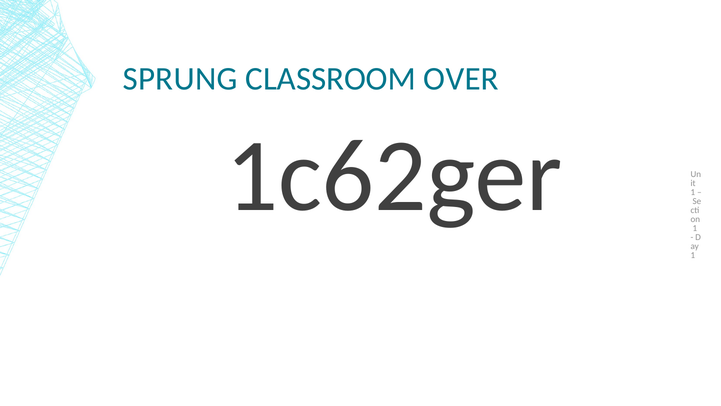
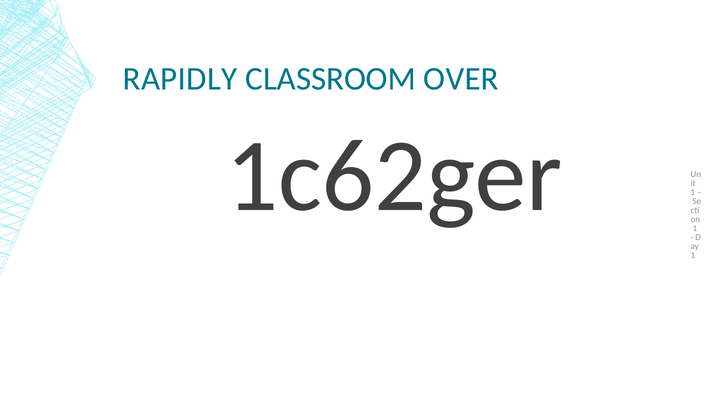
SPRUNG: SPRUNG -> RAPIDLY
